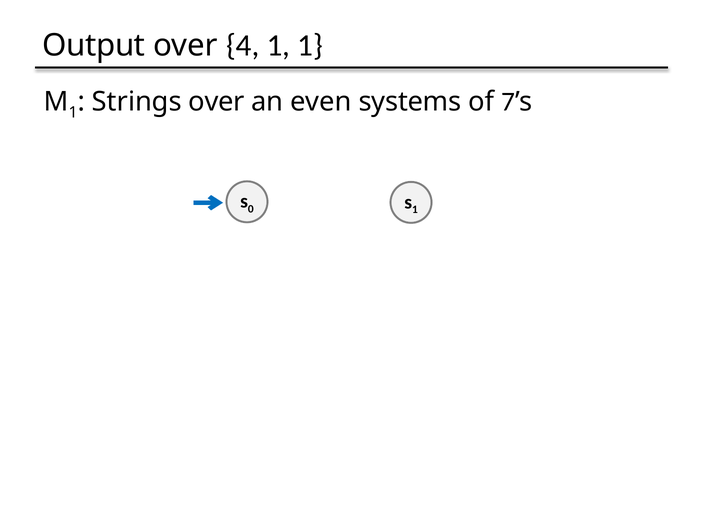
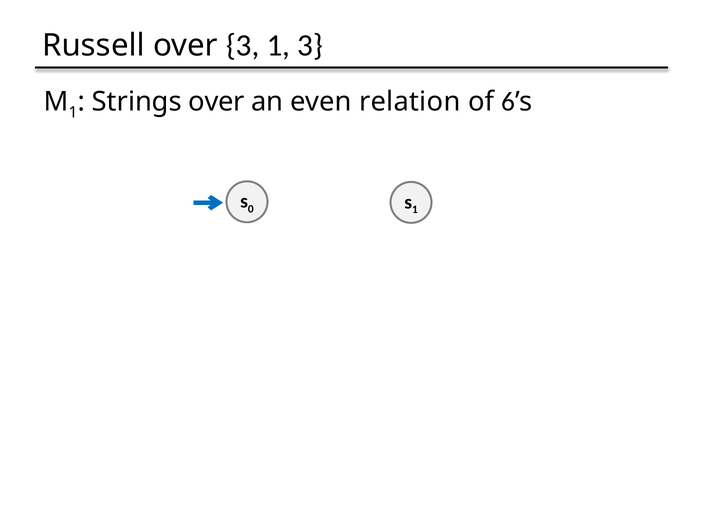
Output: Output -> Russell
over 4: 4 -> 3
1 1: 1 -> 3
systems: systems -> relation
7: 7 -> 6
